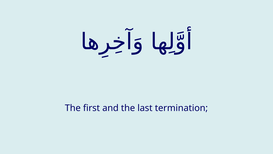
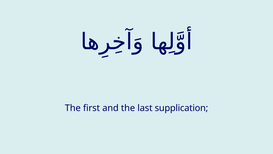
termination: termination -> supplication
